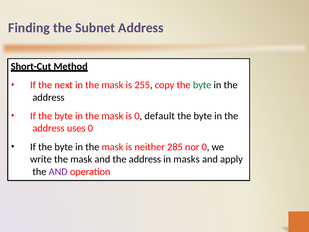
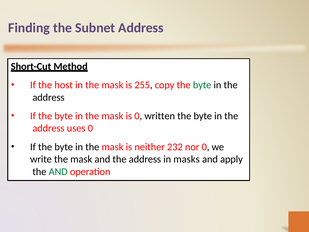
next: next -> host
default: default -> written
285: 285 -> 232
AND at (58, 171) colour: purple -> green
